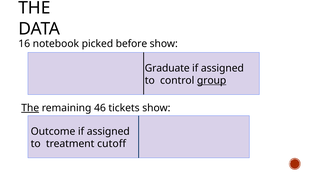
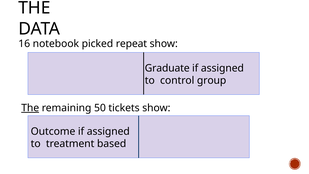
before: before -> repeat
group underline: present -> none
46: 46 -> 50
cutoff: cutoff -> based
